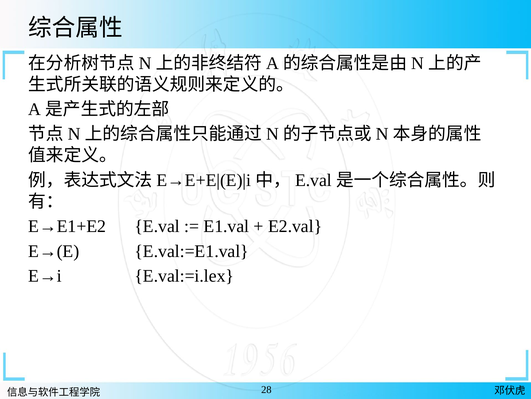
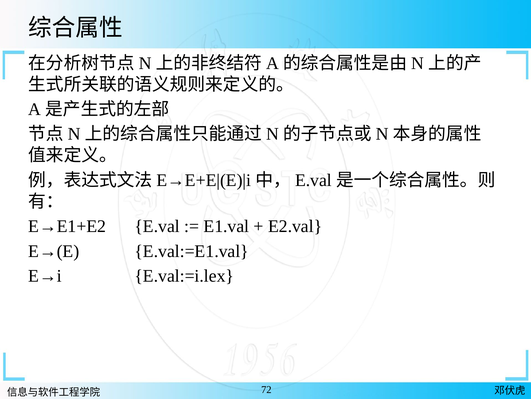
28: 28 -> 72
